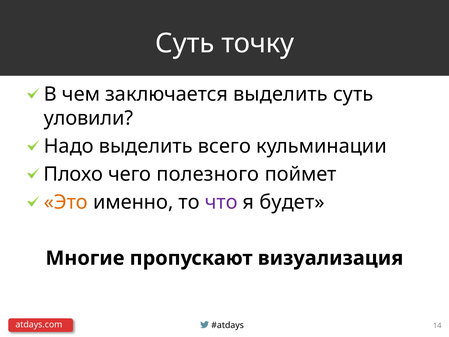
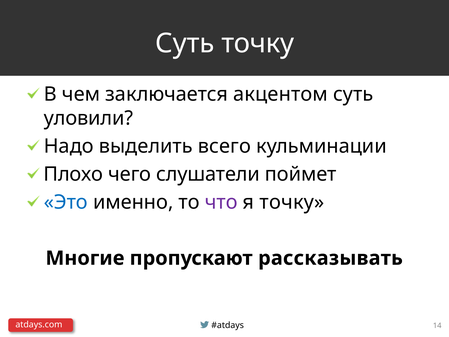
заключается выделить: выделить -> акцентом
полезного: полезного -> слушатели
Это colour: orange -> blue
я будет: будет -> точку
визуализация: визуализация -> рассказывать
